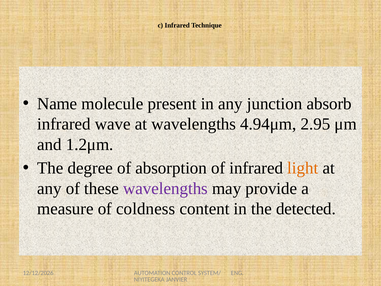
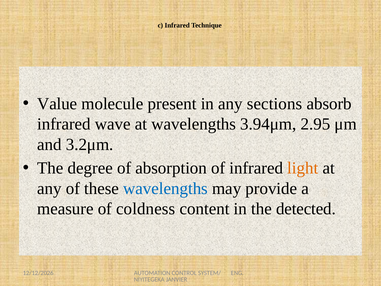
Name: Name -> Value
junction: junction -> sections
4.94μm: 4.94μm -> 3.94μm
1.2μm: 1.2μm -> 3.2μm
wavelengths at (166, 188) colour: purple -> blue
